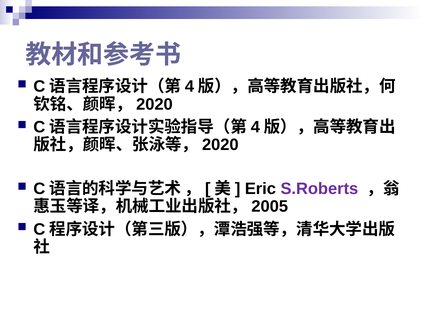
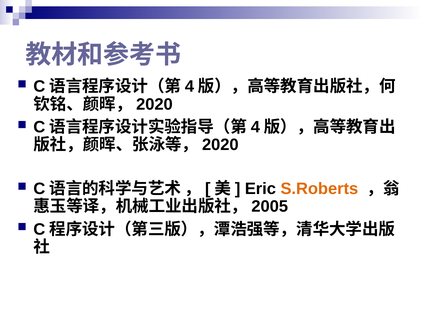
S.Roberts colour: purple -> orange
